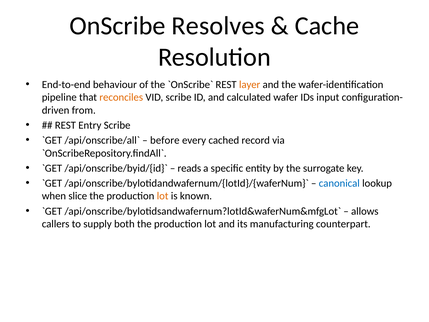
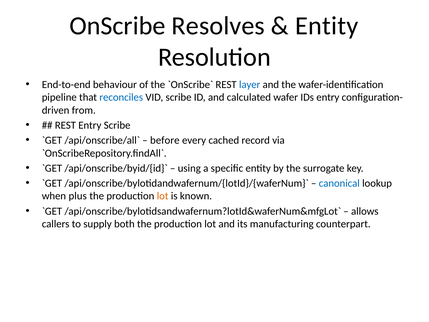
Cache at (327, 26): Cache -> Entity
layer colour: orange -> blue
reconciles colour: orange -> blue
IDs input: input -> entry
reads: reads -> using
slice: slice -> plus
